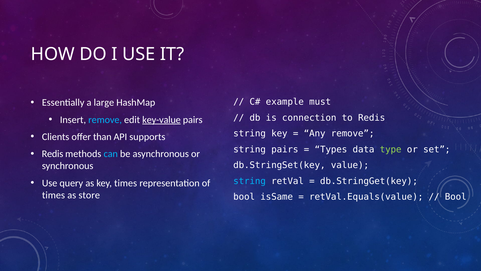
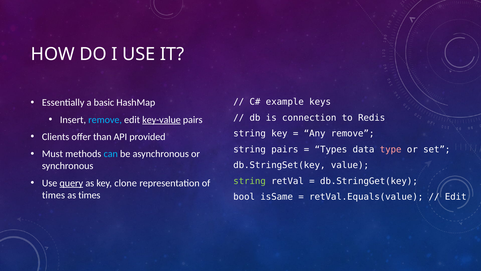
large: large -> basic
must: must -> keys
supports: supports -> provided
type colour: light green -> pink
Redis at (53, 154): Redis -> Must
string at (250, 181) colour: light blue -> light green
query underline: none -> present
key times: times -> clone
as store: store -> times
Bool at (456, 197): Bool -> Edit
